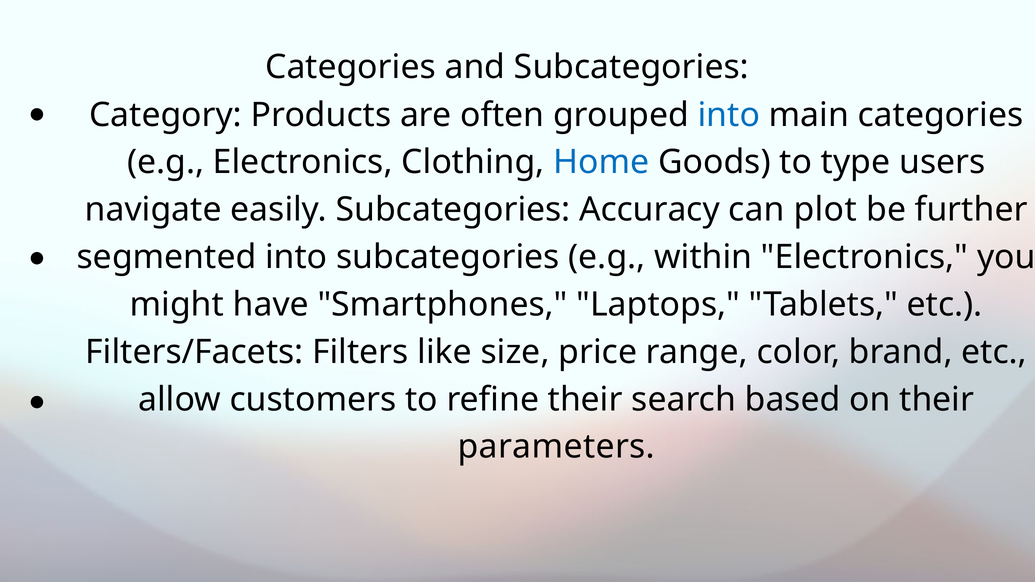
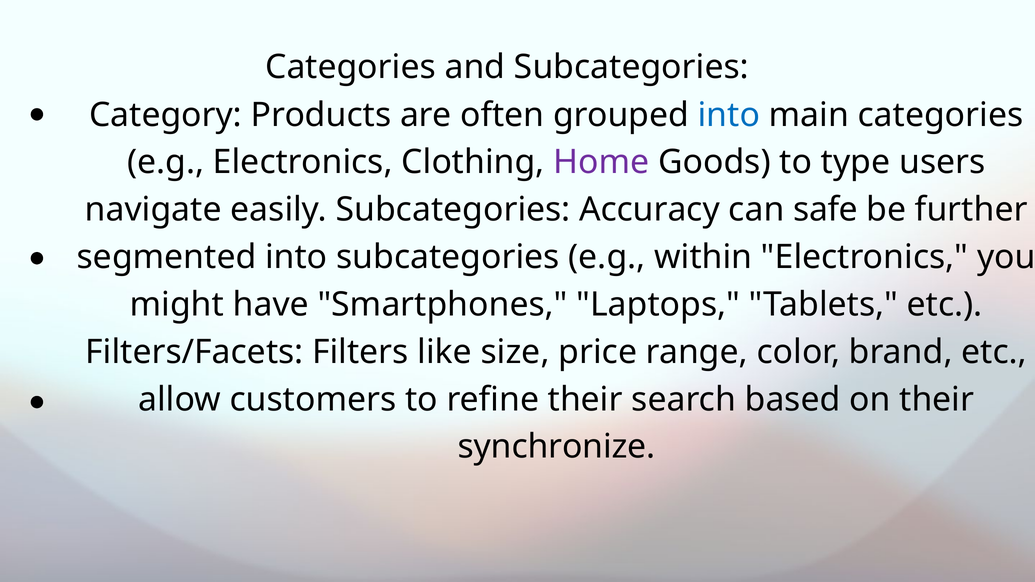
Home colour: blue -> purple
plot: plot -> safe
parameters: parameters -> synchronize
